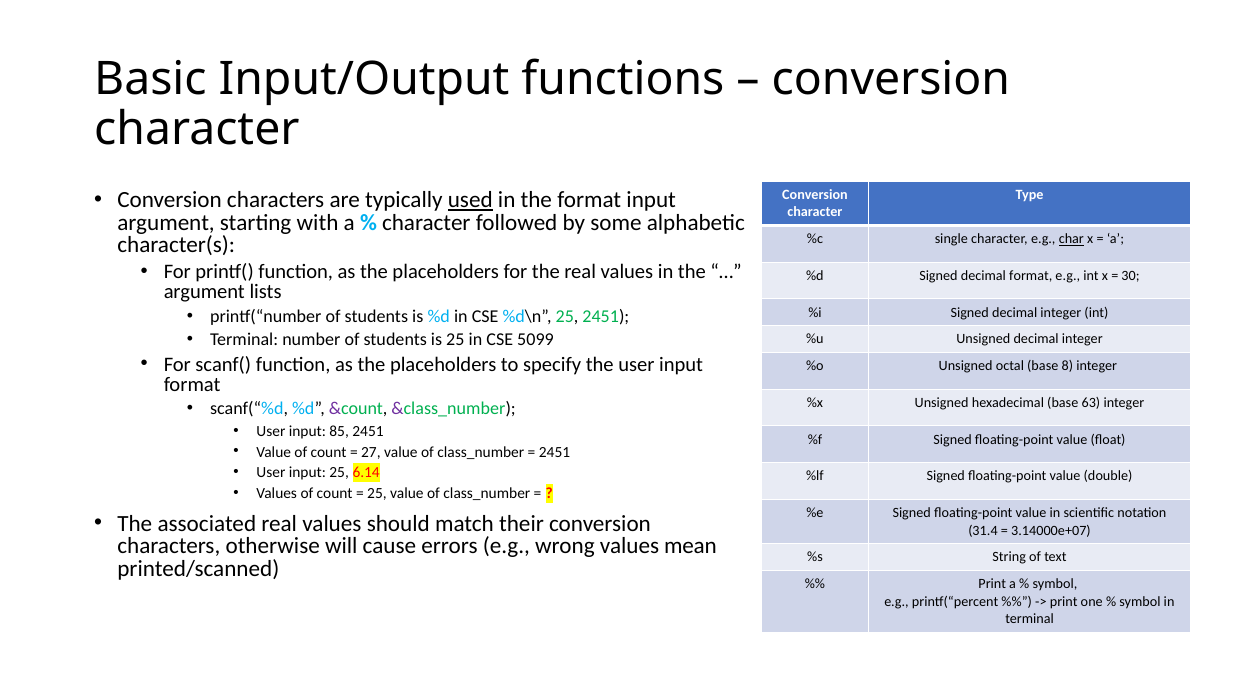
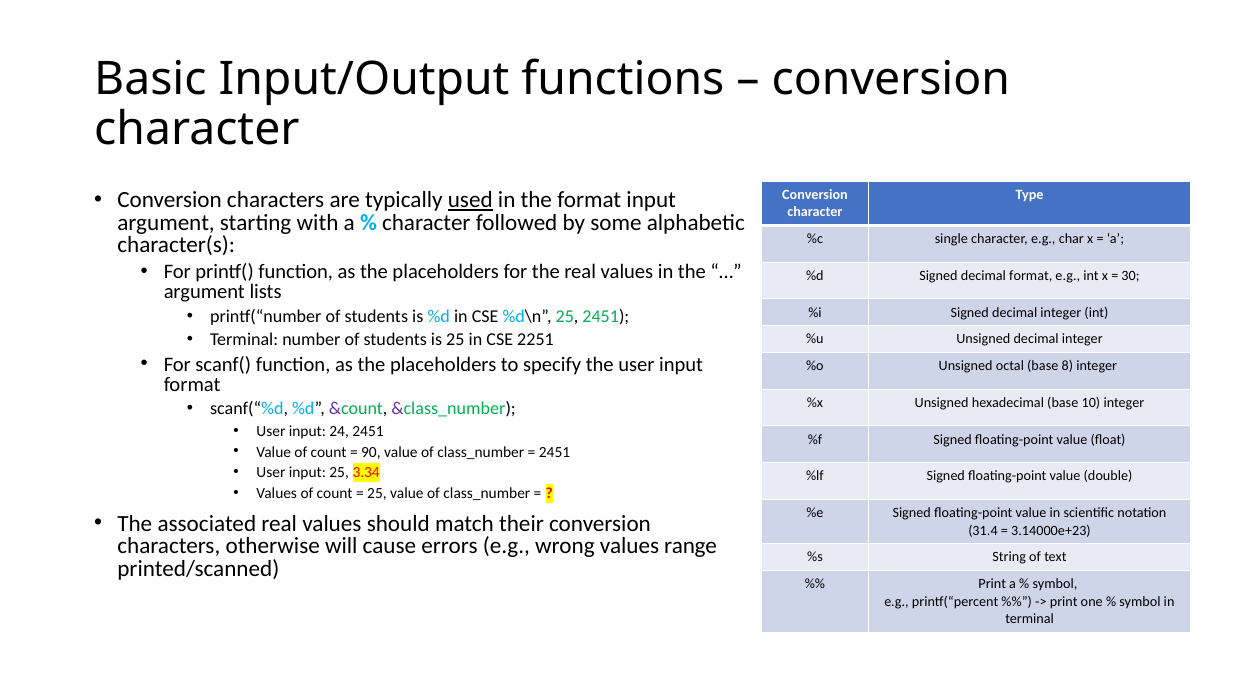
char underline: present -> none
5099: 5099 -> 2251
63: 63 -> 10
85: 85 -> 24
27: 27 -> 90
6.14: 6.14 -> 3.34
3.14000e+07: 3.14000e+07 -> 3.14000e+23
mean: mean -> range
